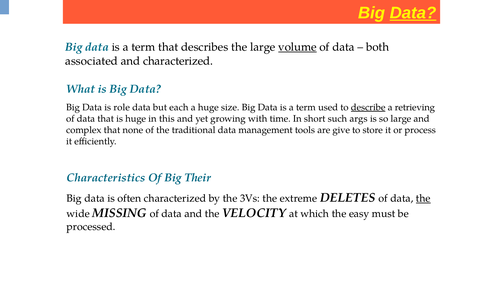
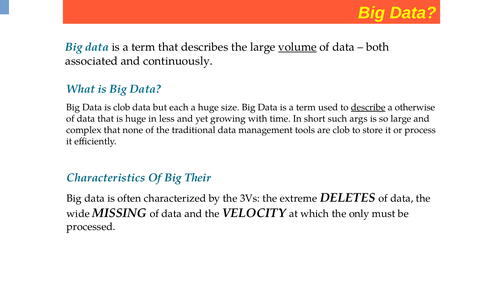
Data at (413, 13) underline: present -> none
and characterized: characterized -> continuously
is role: role -> clob
retrieving: retrieving -> otherwise
this: this -> less
are give: give -> clob
the at (423, 198) underline: present -> none
easy: easy -> only
